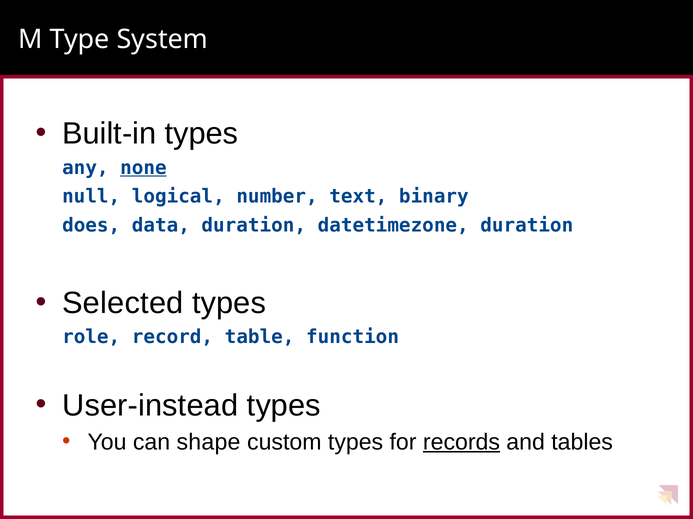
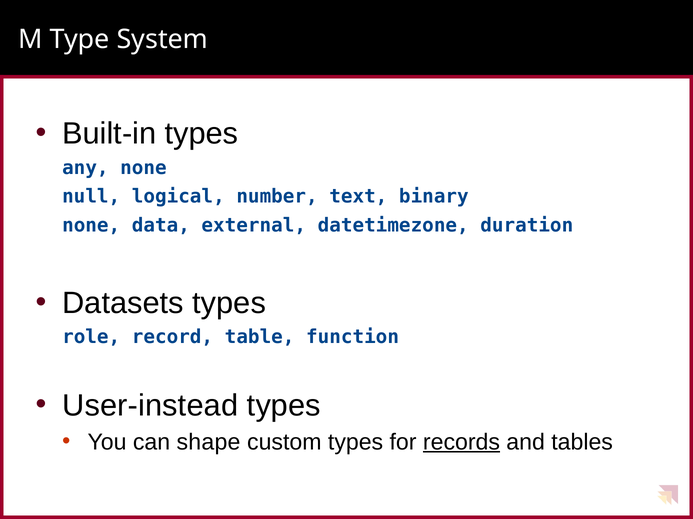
none at (143, 168) underline: present -> none
does at (91, 226): does -> none
data duration: duration -> external
Selected: Selected -> Datasets
